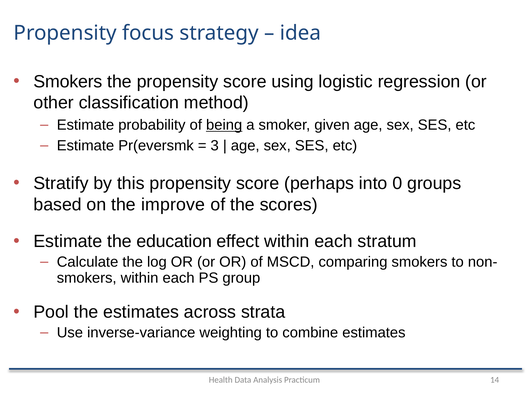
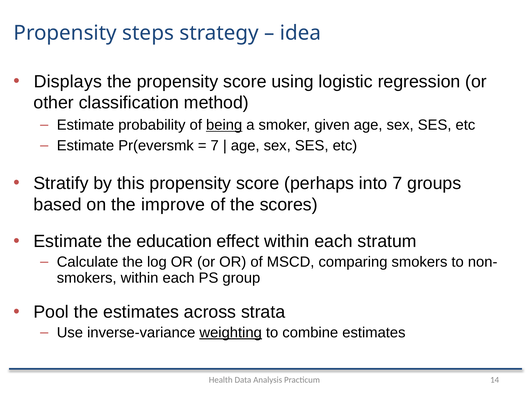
focus: focus -> steps
Smokers at (68, 82): Smokers -> Displays
3 at (215, 146): 3 -> 7
into 0: 0 -> 7
weighting underline: none -> present
